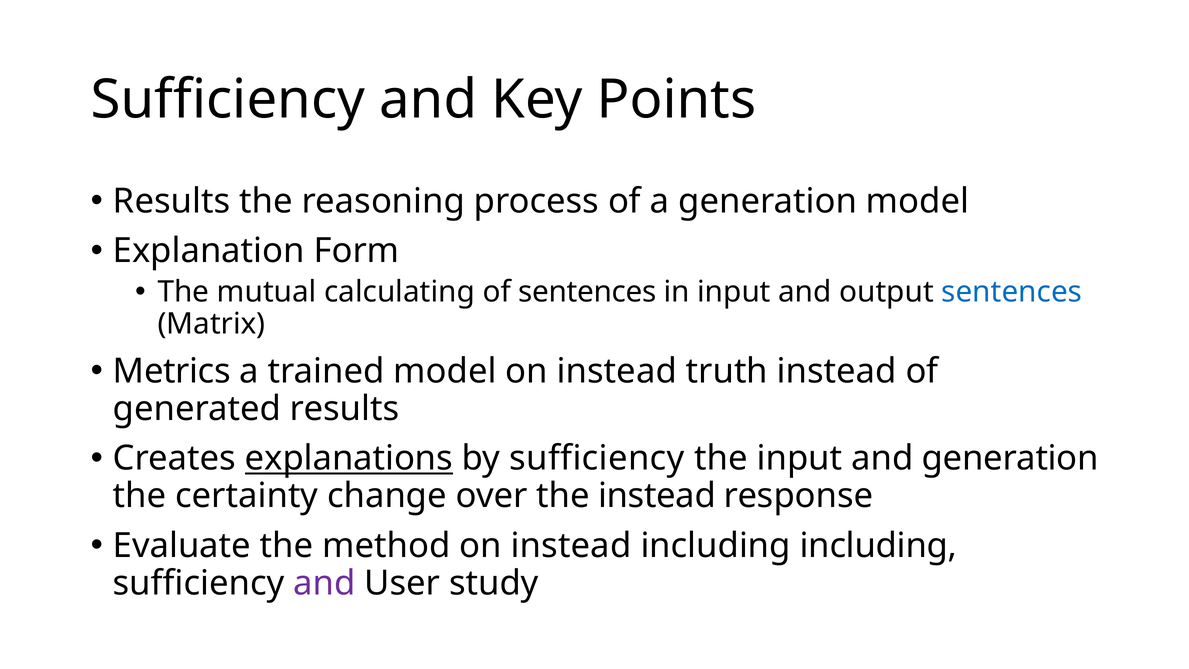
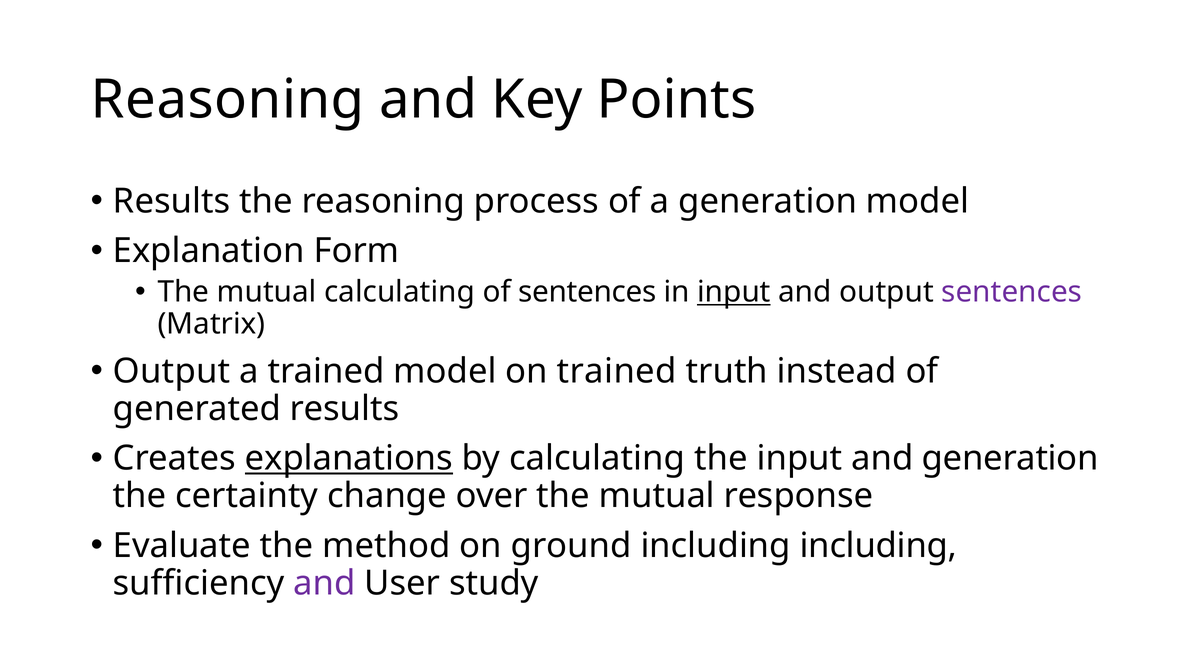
Sufficiency at (228, 100): Sufficiency -> Reasoning
input at (734, 292) underline: none -> present
sentences at (1012, 292) colour: blue -> purple
Metrics at (172, 371): Metrics -> Output
model on instead: instead -> trained
by sufficiency: sufficiency -> calculating
over the instead: instead -> mutual
method on instead: instead -> ground
